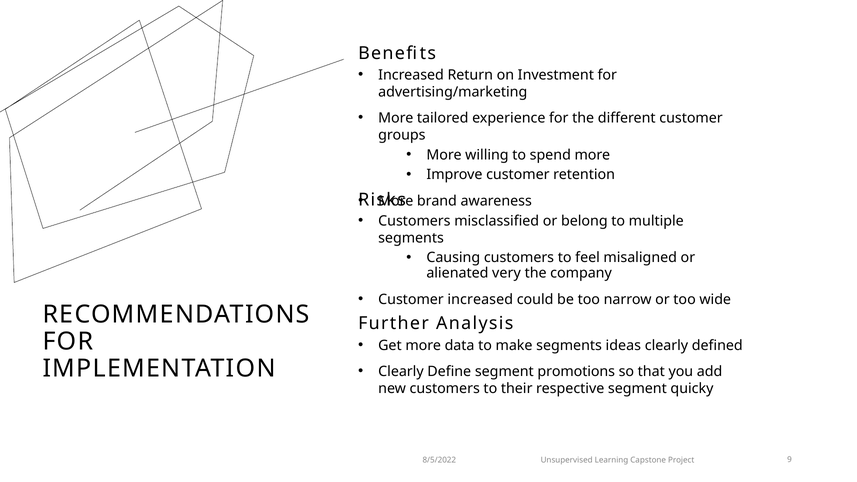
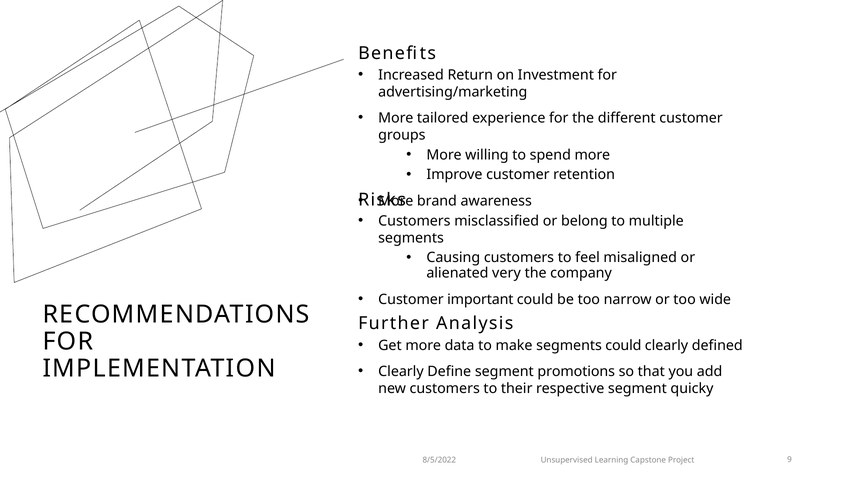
Customer increased: increased -> important
segments ideas: ideas -> could
